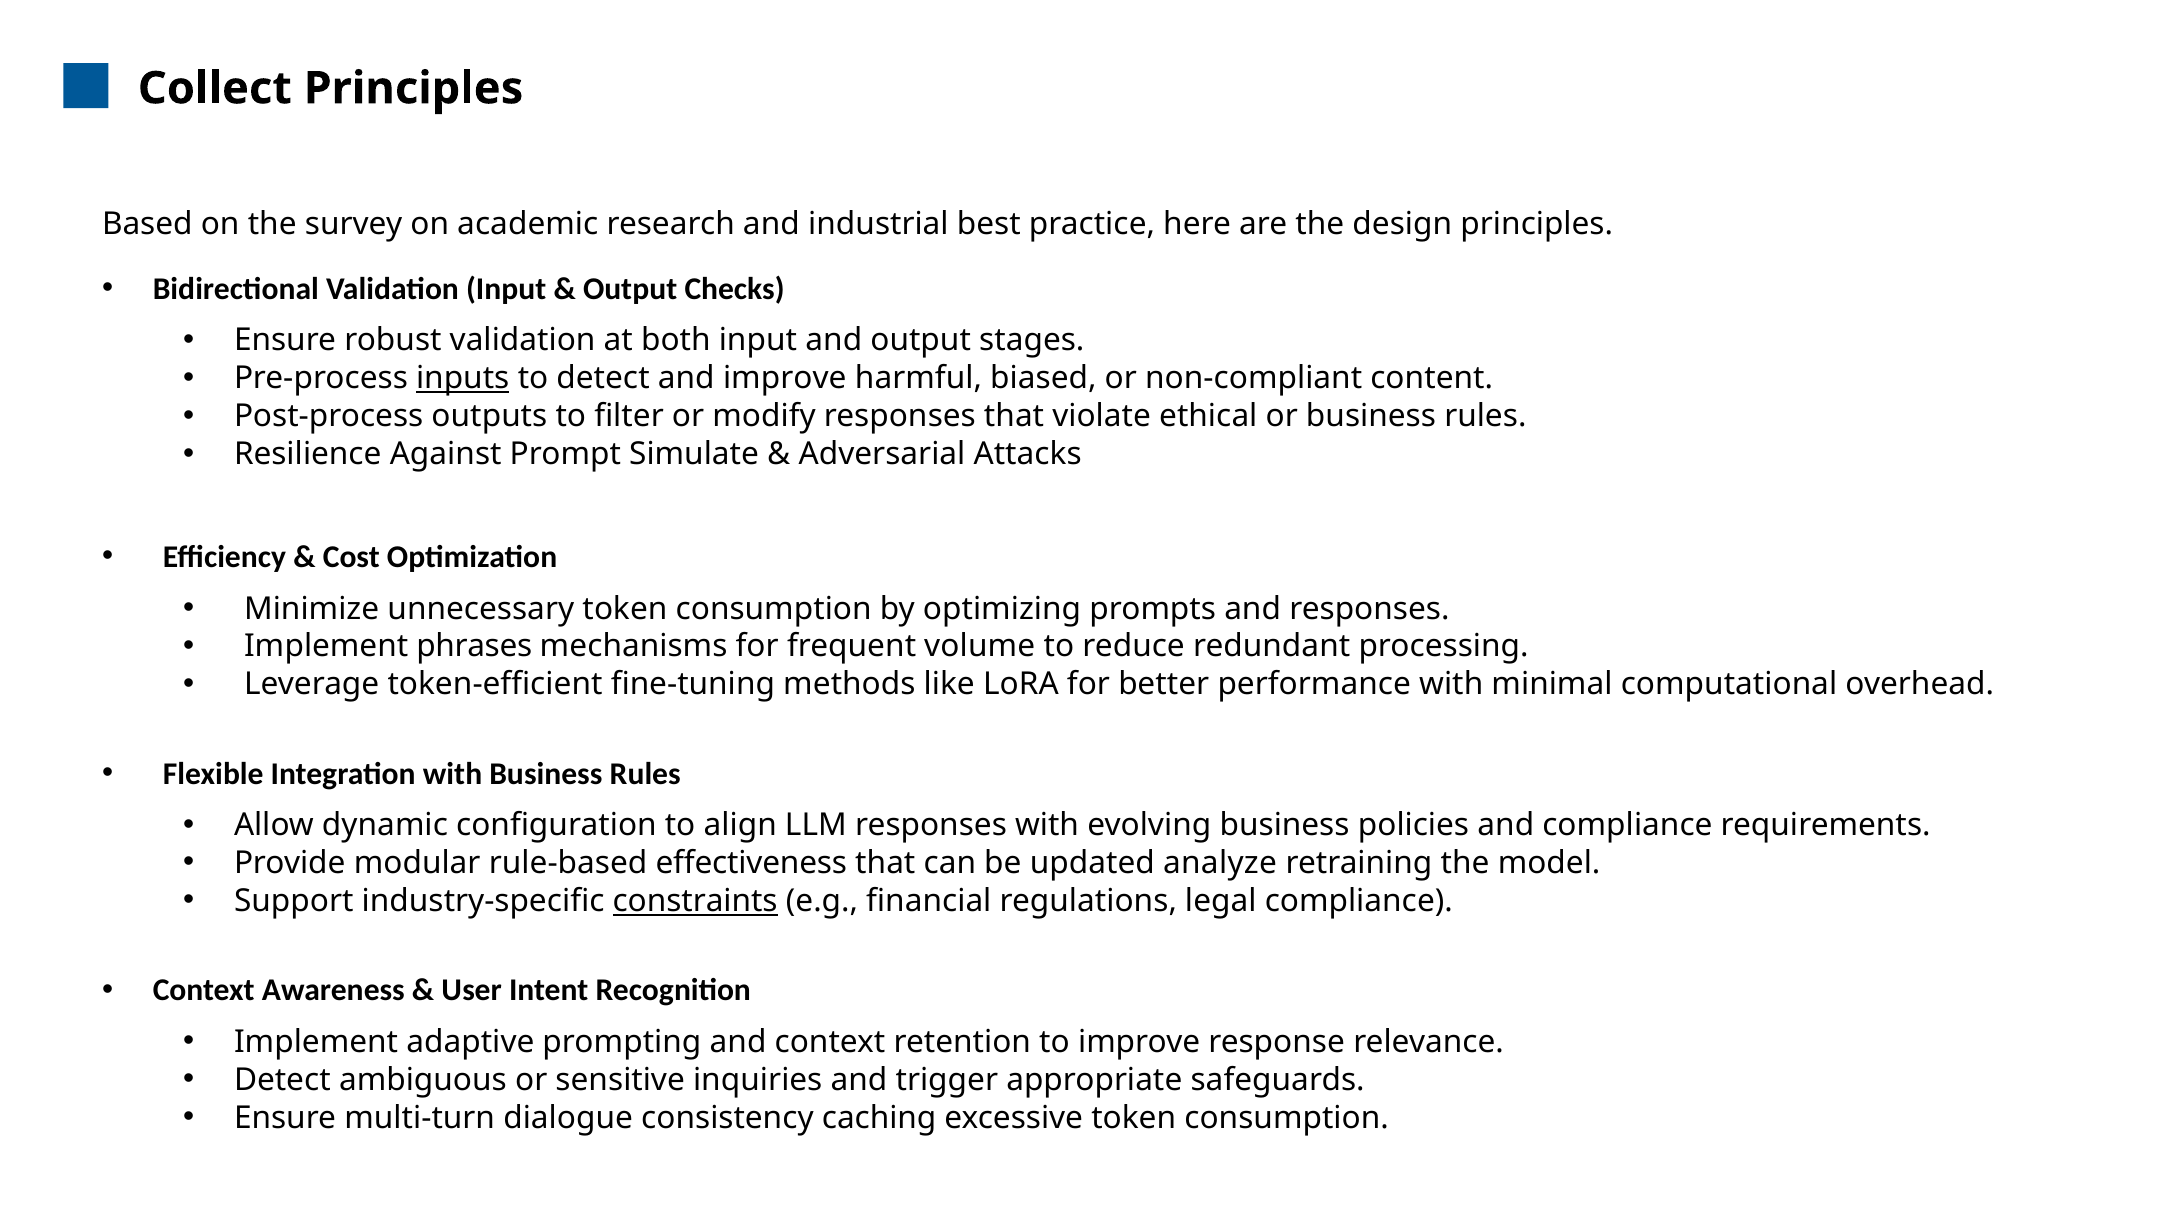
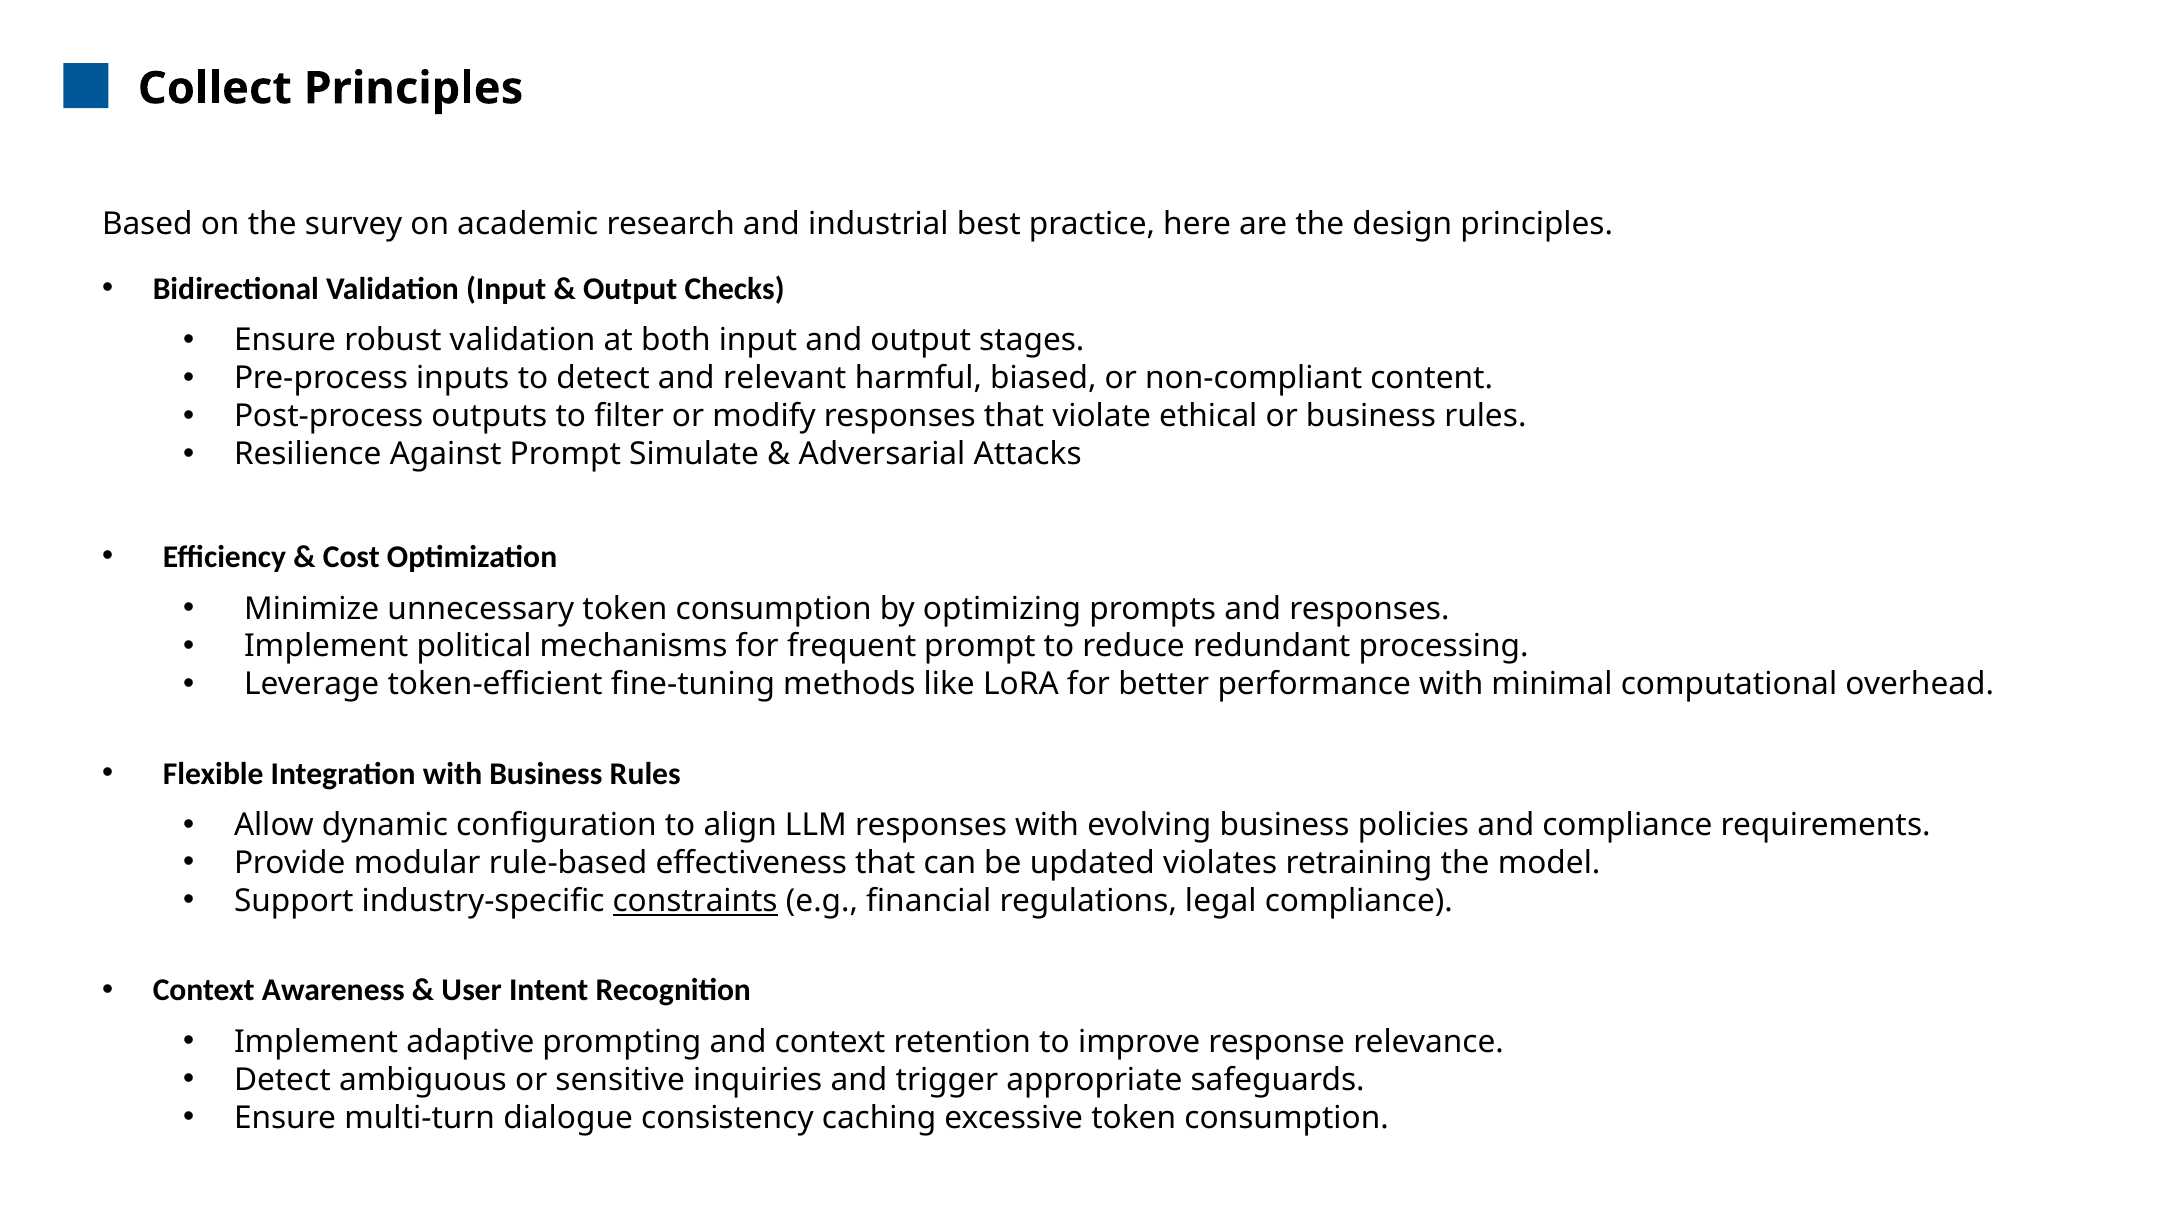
inputs underline: present -> none
and improve: improve -> relevant
phrases: phrases -> political
frequent volume: volume -> prompt
analyze: analyze -> violates
